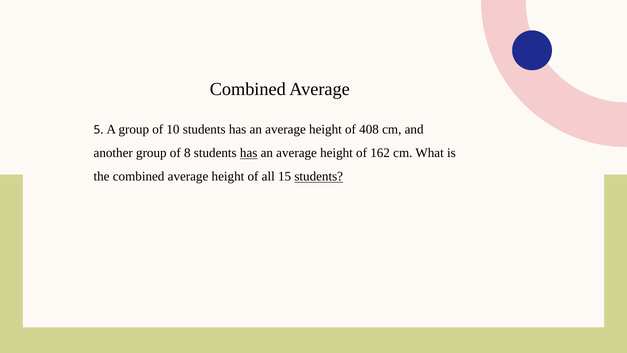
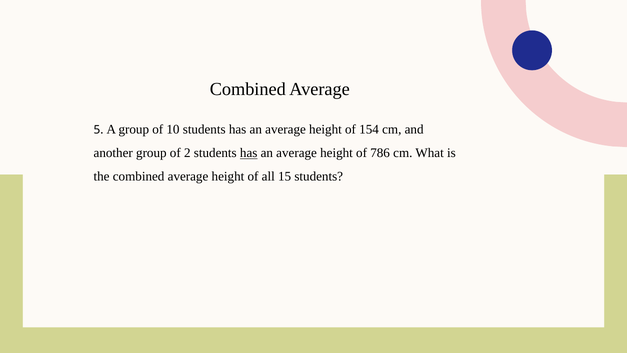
408: 408 -> 154
8: 8 -> 2
162: 162 -> 786
students at (319, 176) underline: present -> none
